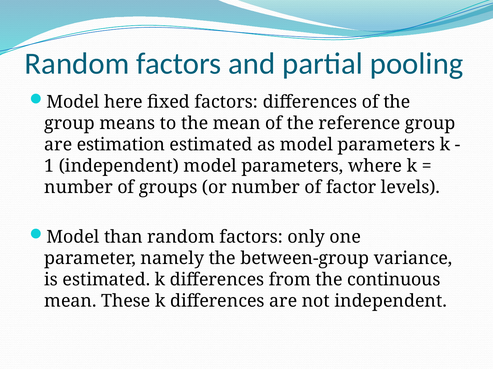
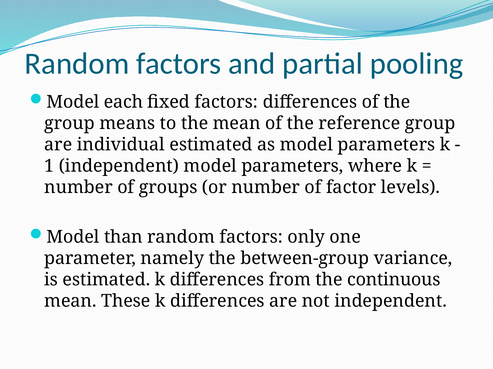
here: here -> each
estimation: estimation -> individual
